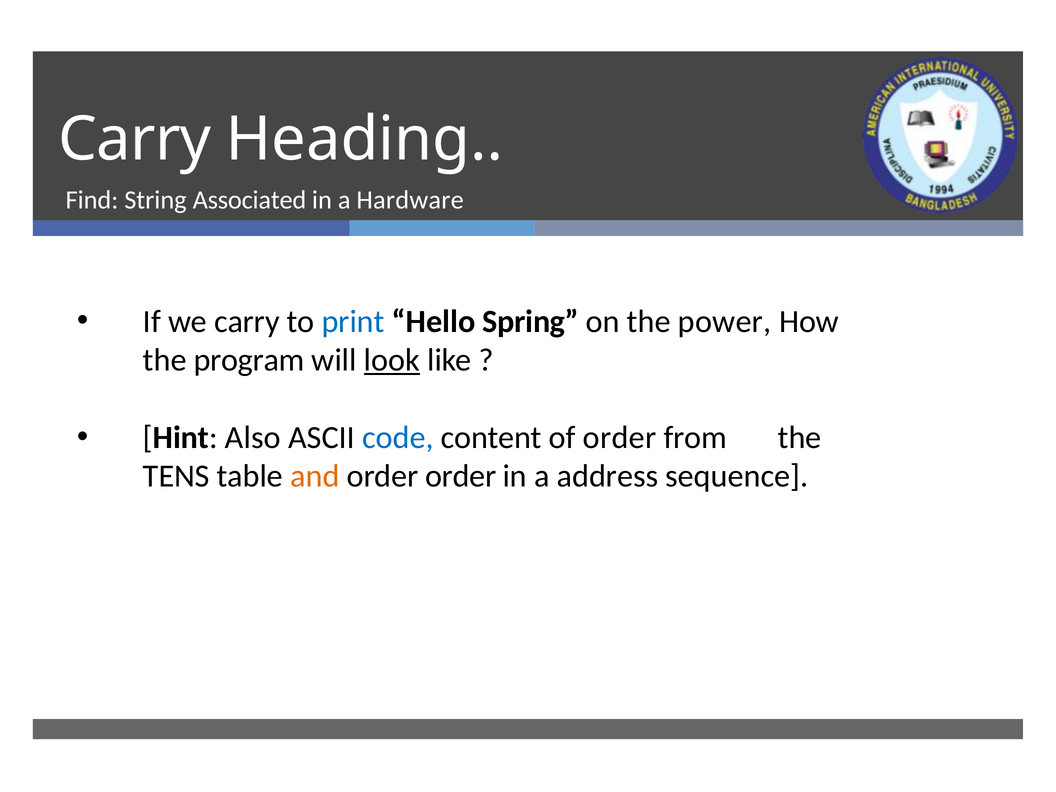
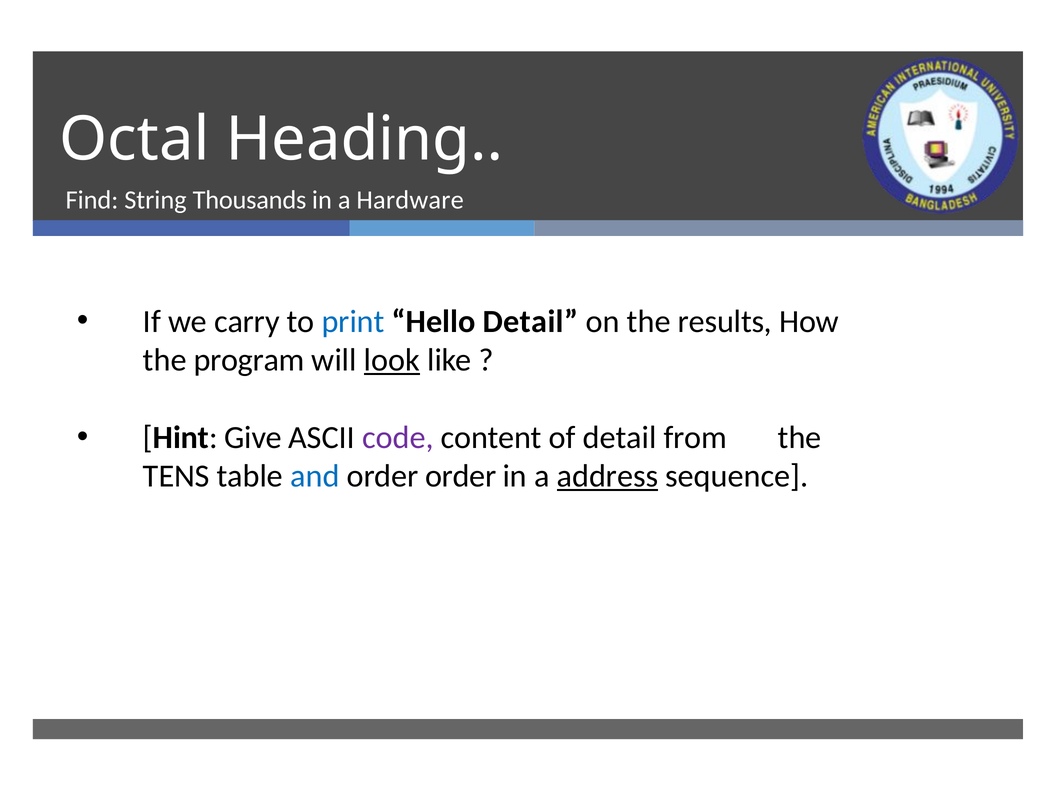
Carry at (135, 140): Carry -> Octal
Associated: Associated -> Thousands
Hello Spring: Spring -> Detail
power: power -> results
Also: Also -> Give
code colour: blue -> purple
of order: order -> detail
and colour: orange -> blue
address underline: none -> present
